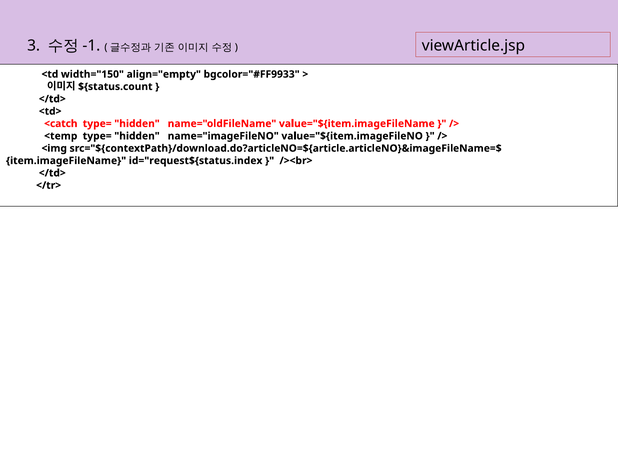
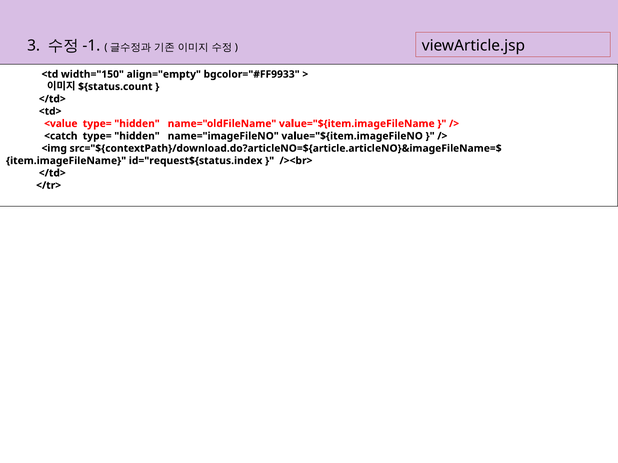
<catch: <catch -> <value
<temp: <temp -> <catch
